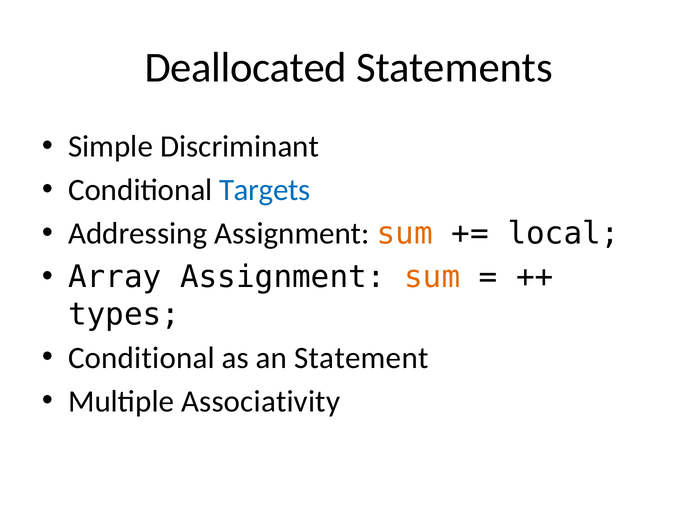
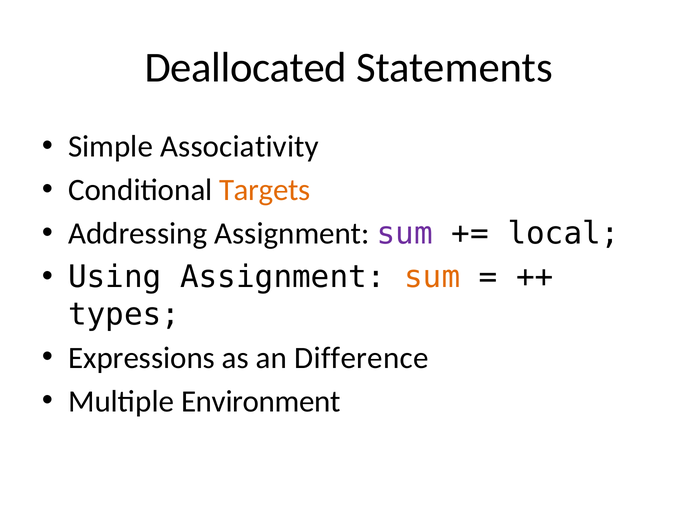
Discriminant: Discriminant -> Associativity
Targets colour: blue -> orange
sum at (405, 233) colour: orange -> purple
Array: Array -> Using
Conditional at (141, 357): Conditional -> Expressions
Statement: Statement -> Difference
Associativity: Associativity -> Environment
